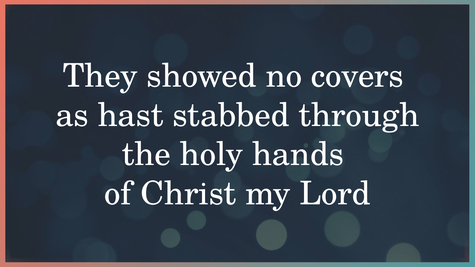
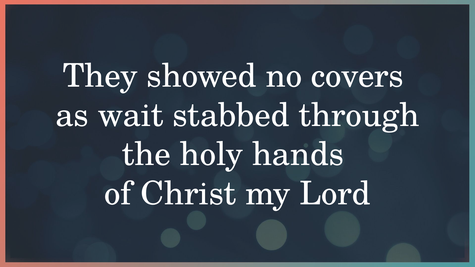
hast: hast -> wait
